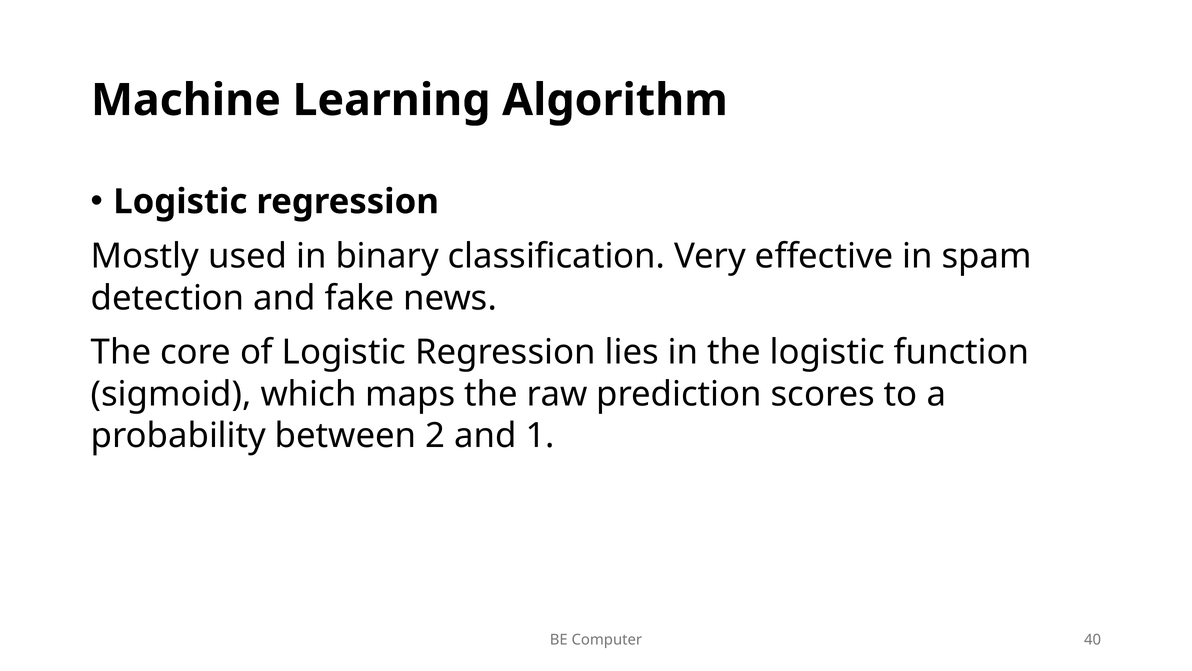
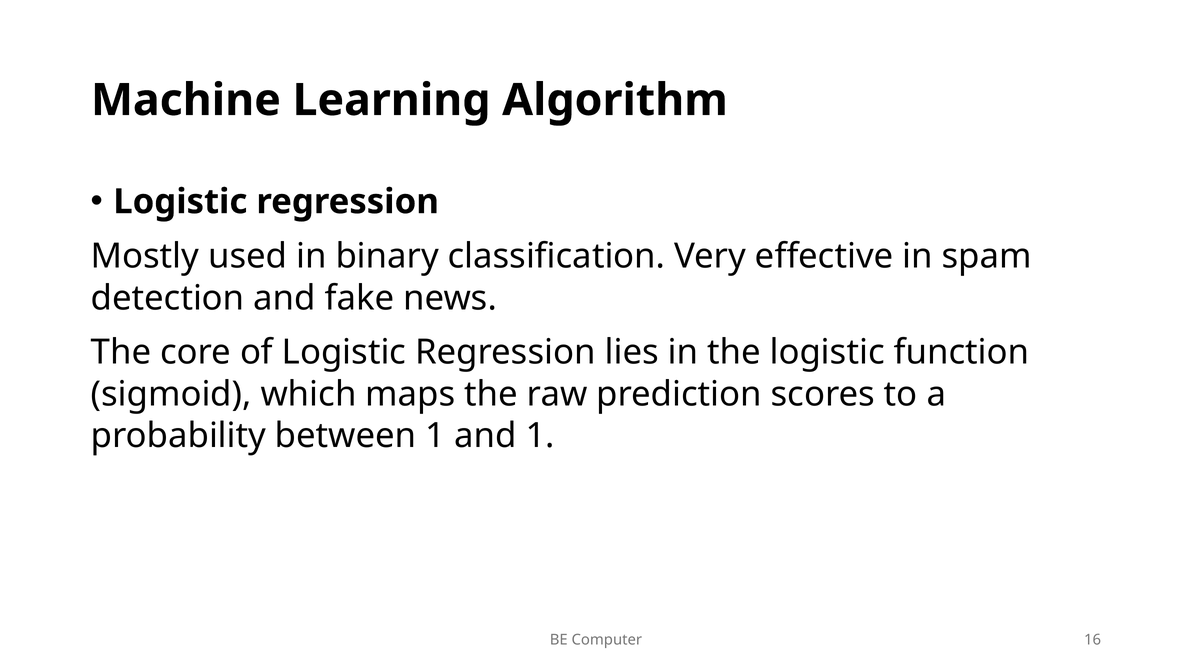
between 2: 2 -> 1
40: 40 -> 16
